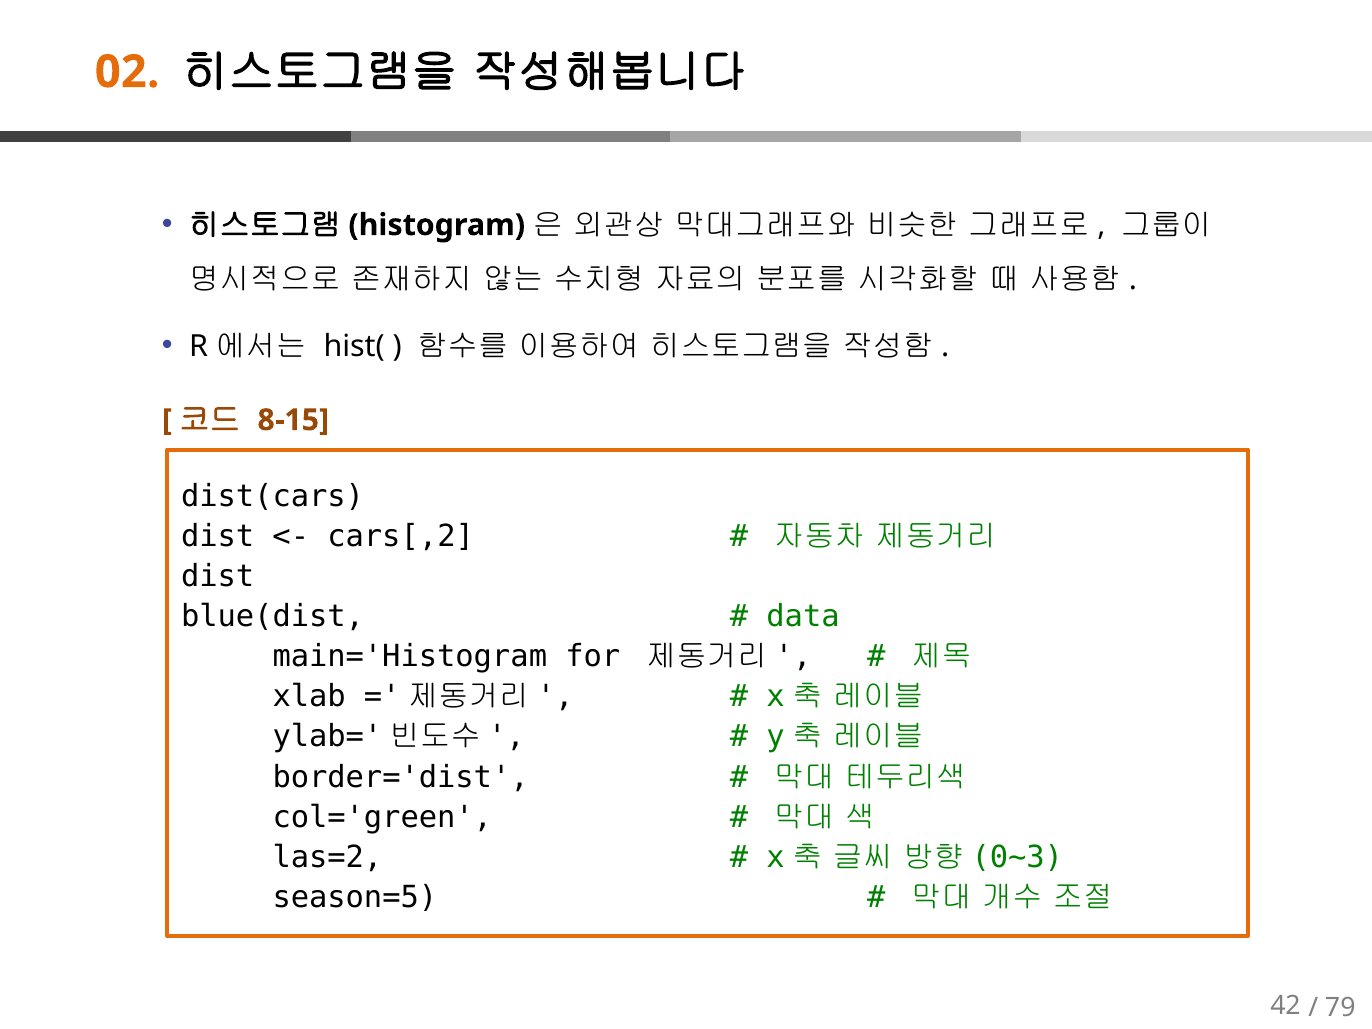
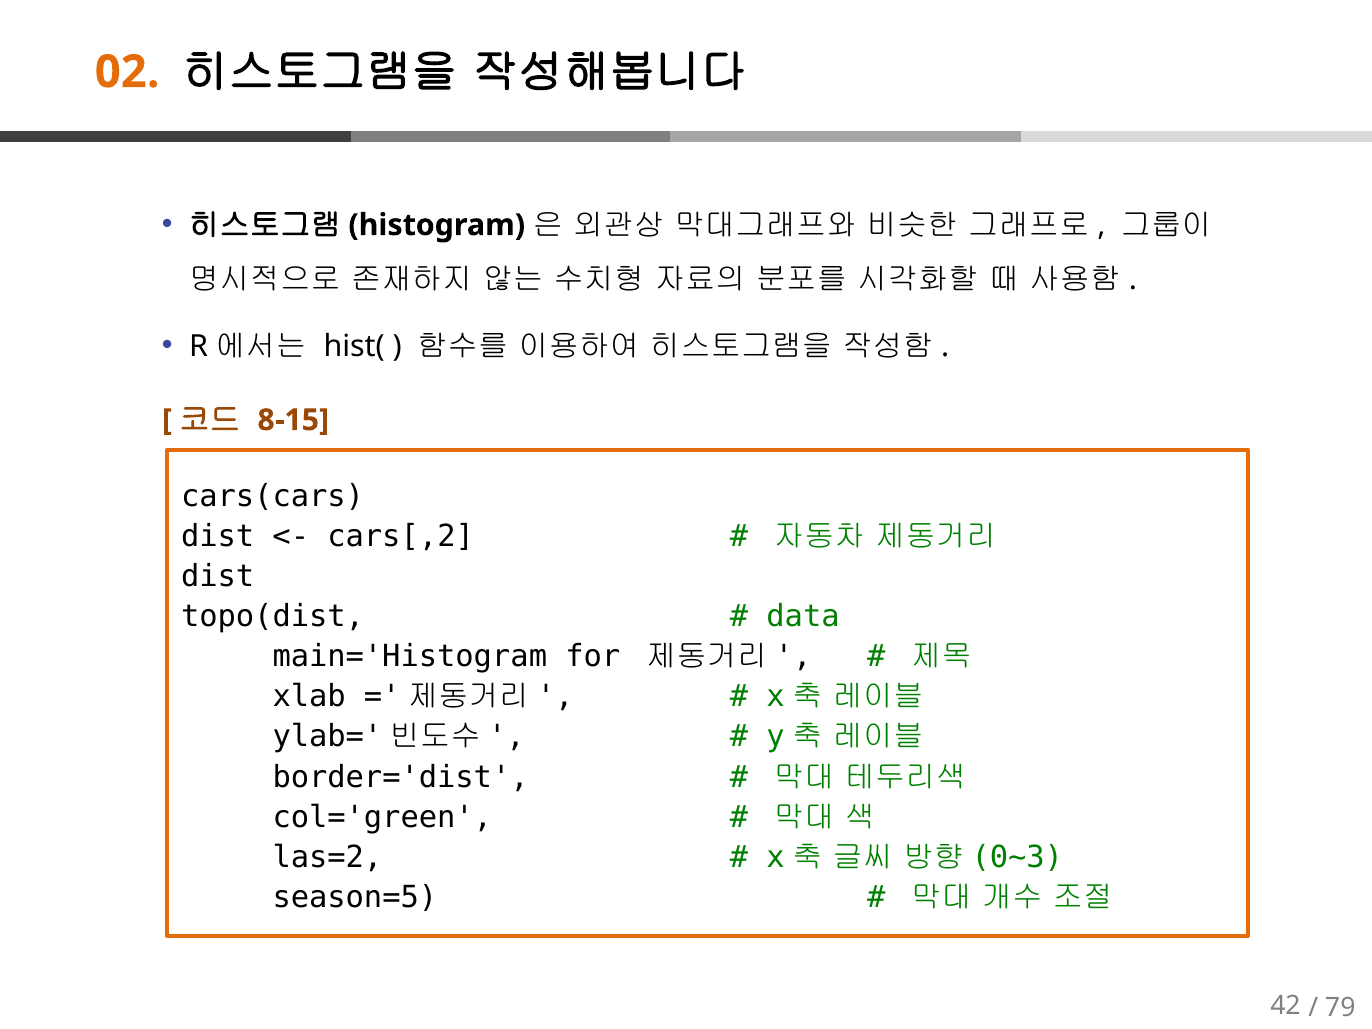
dist(cars: dist(cars -> cars(cars
blue(dist: blue(dist -> topo(dist
